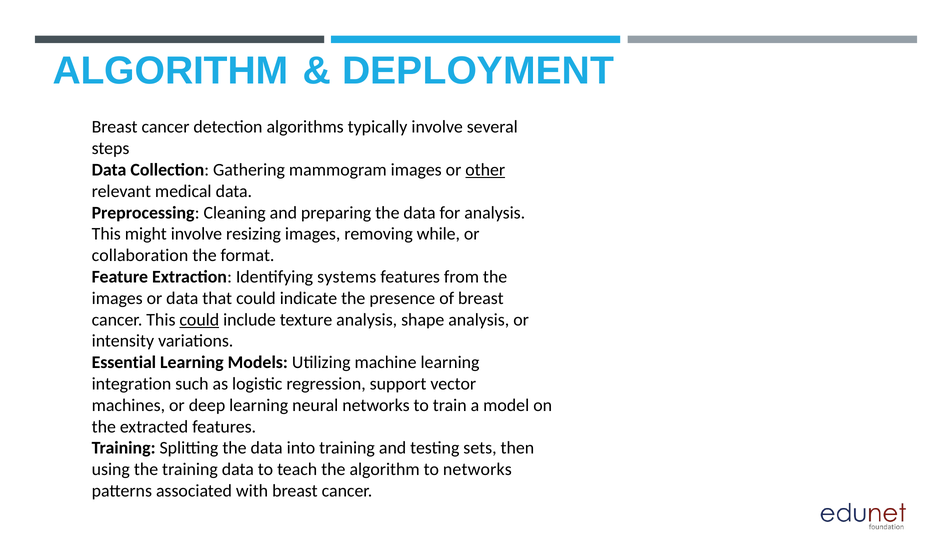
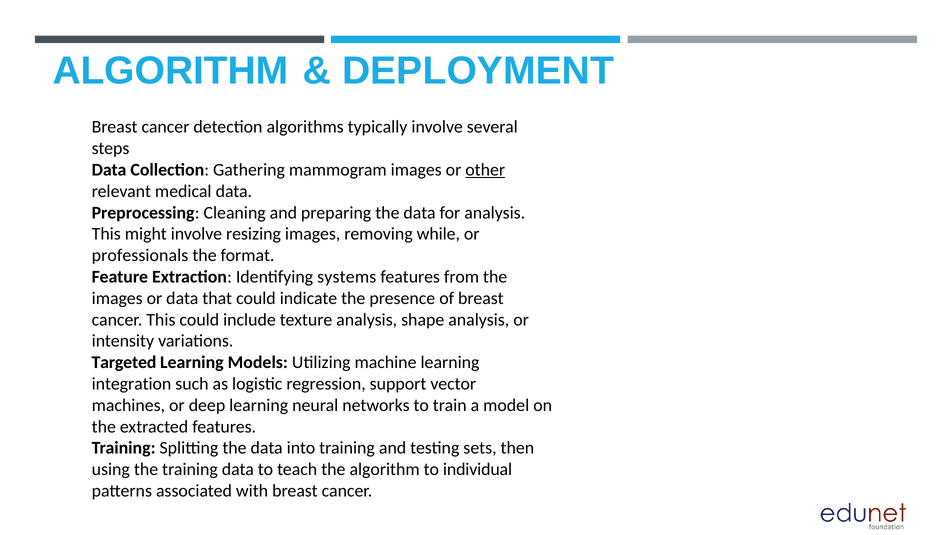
collaboration: collaboration -> professionals
could at (199, 320) underline: present -> none
Essential: Essential -> Targeted
to networks: networks -> individual
